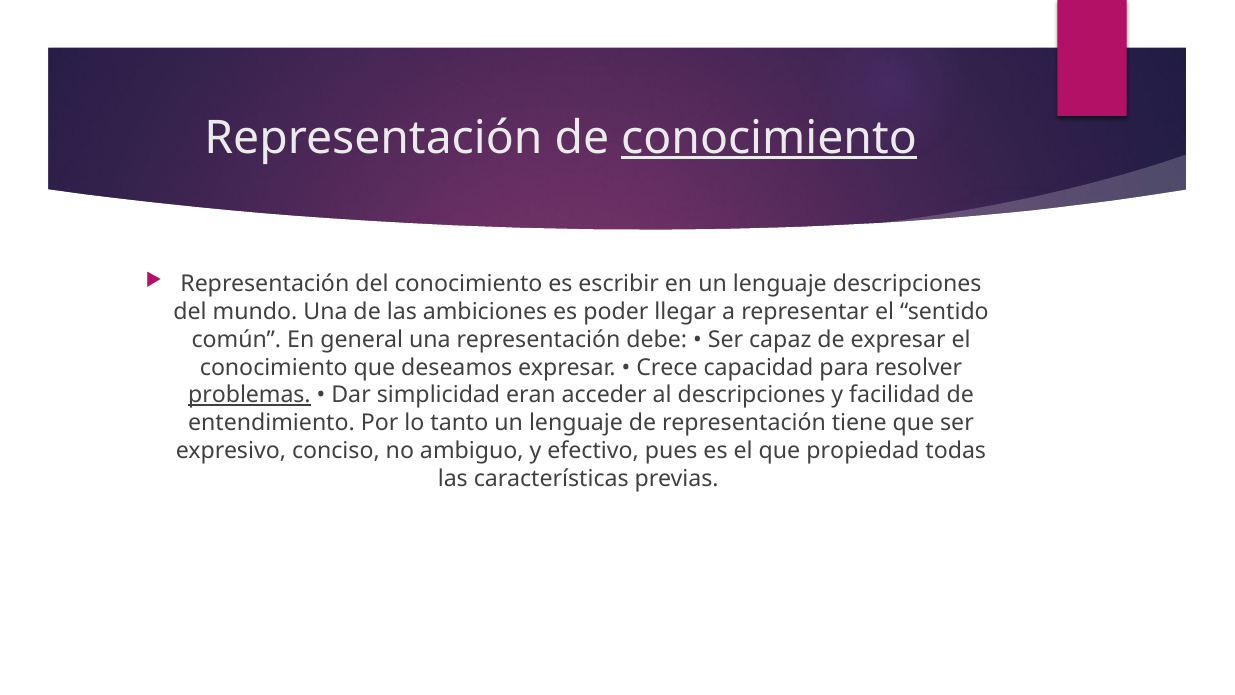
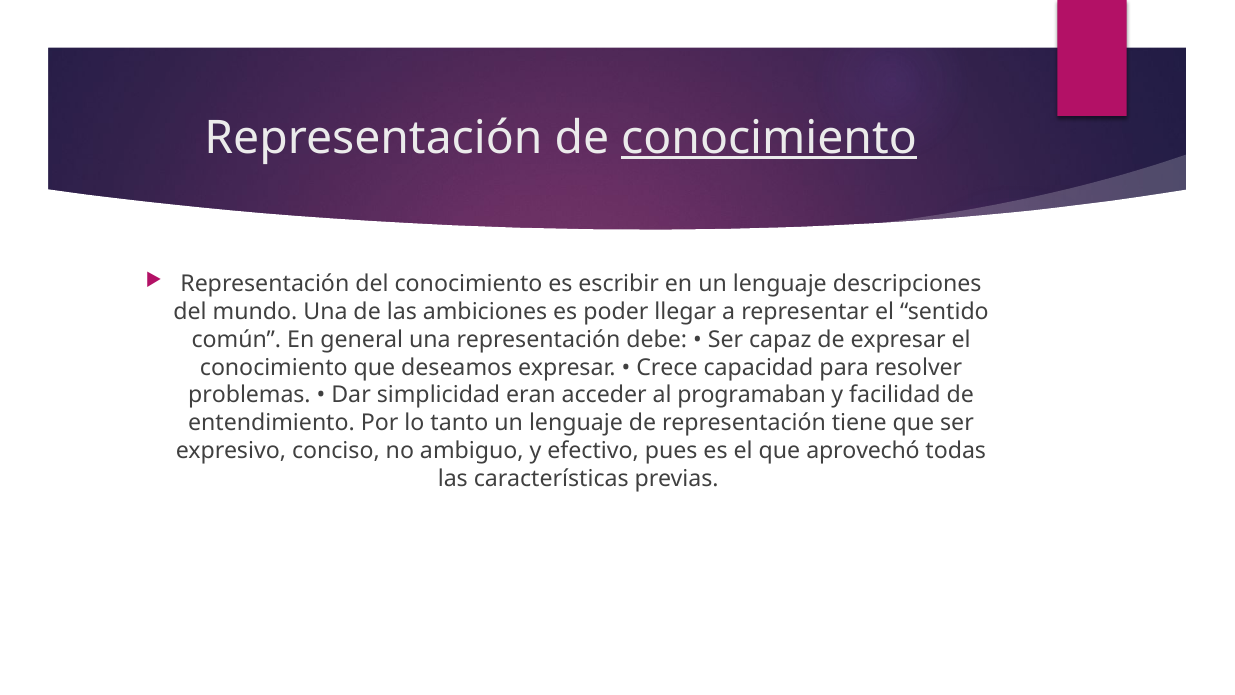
problemas underline: present -> none
al descripciones: descripciones -> programaban
propiedad: propiedad -> aprovechó
